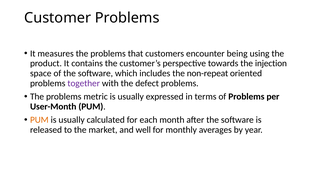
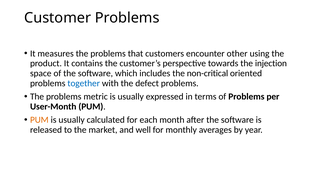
being: being -> other
non-repeat: non-repeat -> non-critical
together colour: purple -> blue
